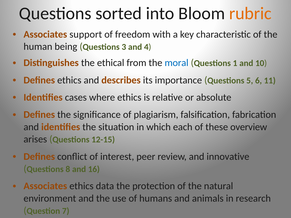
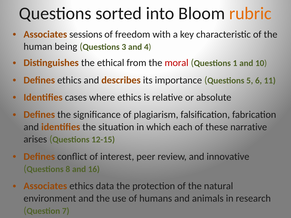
support: support -> sessions
moral colour: blue -> red
overview: overview -> narrative
